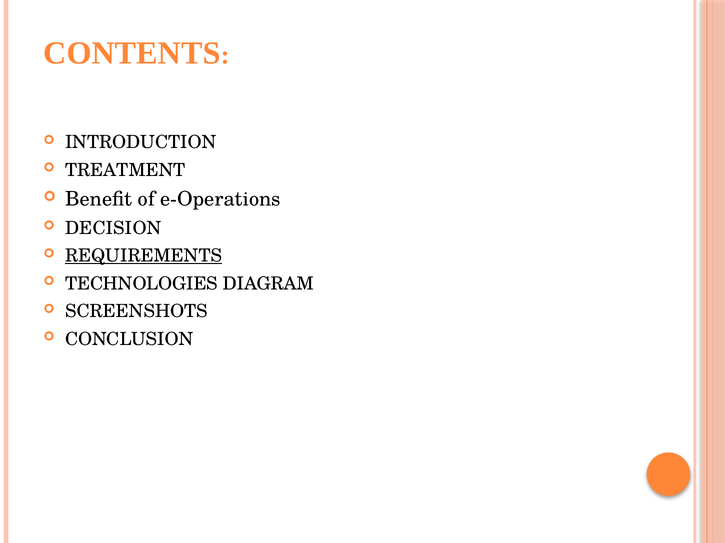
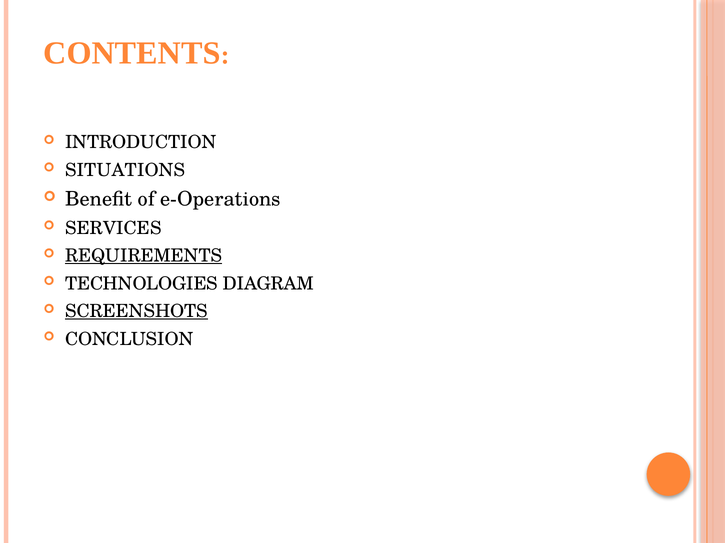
TREATMENT: TREATMENT -> SITUATIONS
DECISION: DECISION -> SERVICES
SCREENSHOTS underline: none -> present
